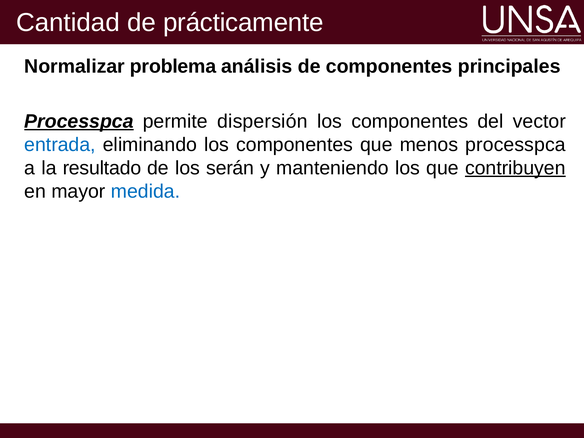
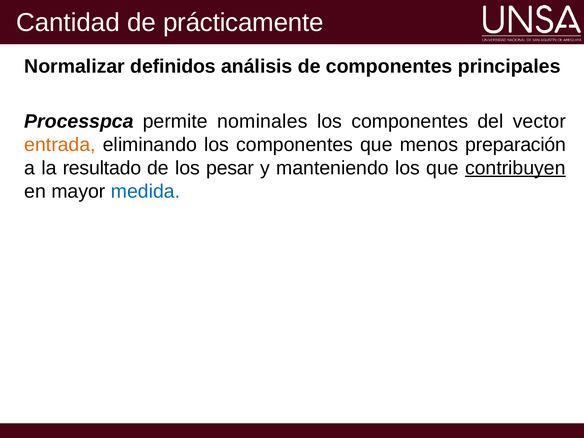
problema: problema -> definidos
Processpca at (79, 121) underline: present -> none
dispersión: dispersión -> nominales
entrada colour: blue -> orange
menos processpca: processpca -> preparación
serán: serán -> pesar
